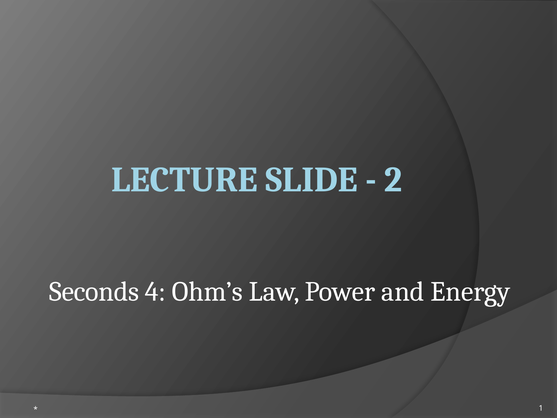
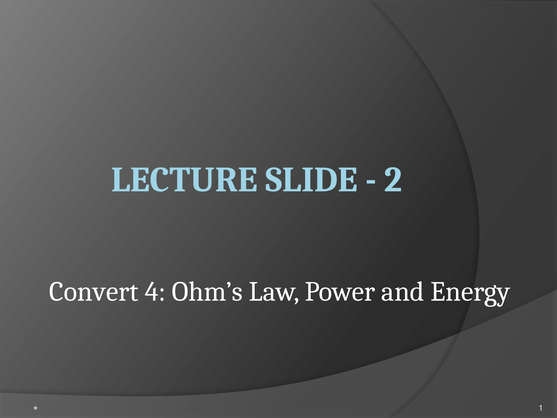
Seconds: Seconds -> Convert
